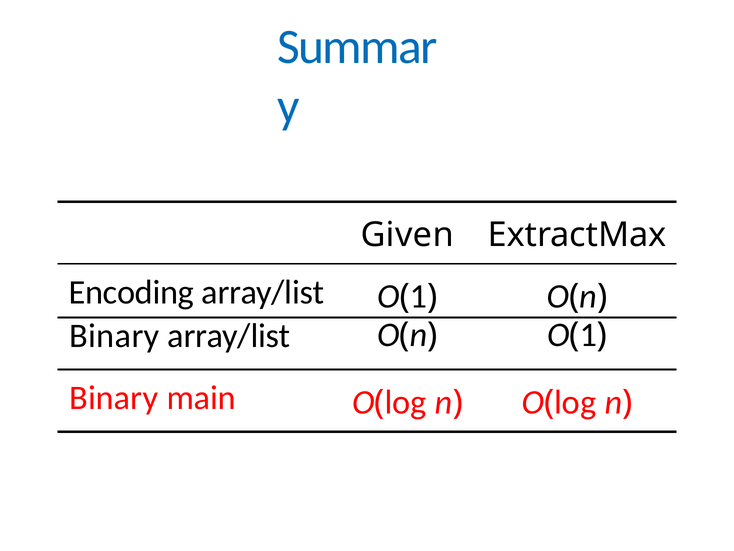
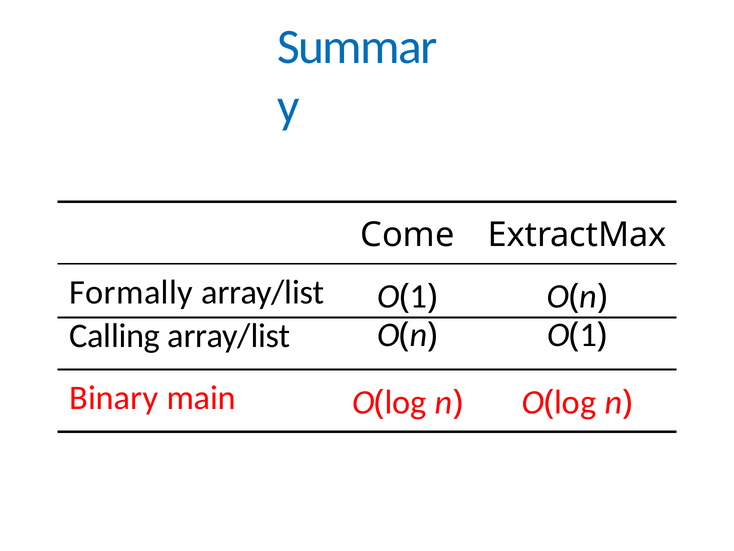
Given: Given -> Come
Encoding: Encoding -> Formally
Binary at (114, 336): Binary -> Calling
